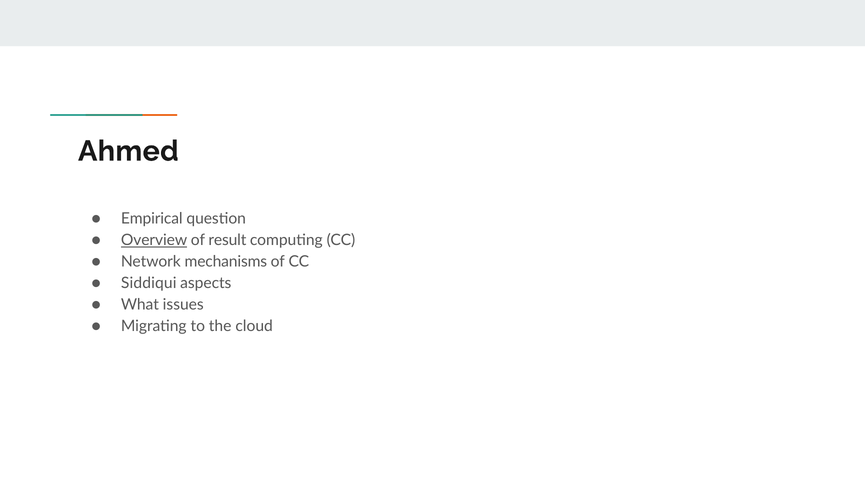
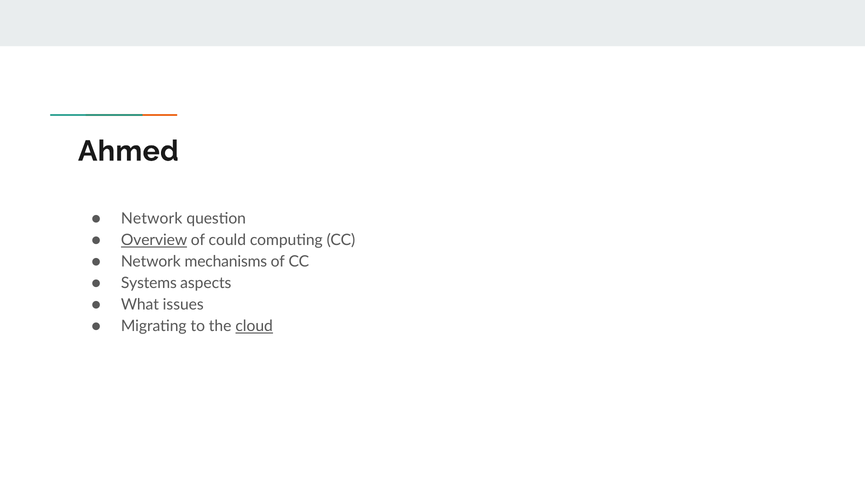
Empirical at (152, 218): Empirical -> Network
result: result -> could
Siddiqui: Siddiqui -> Systems
cloud underline: none -> present
